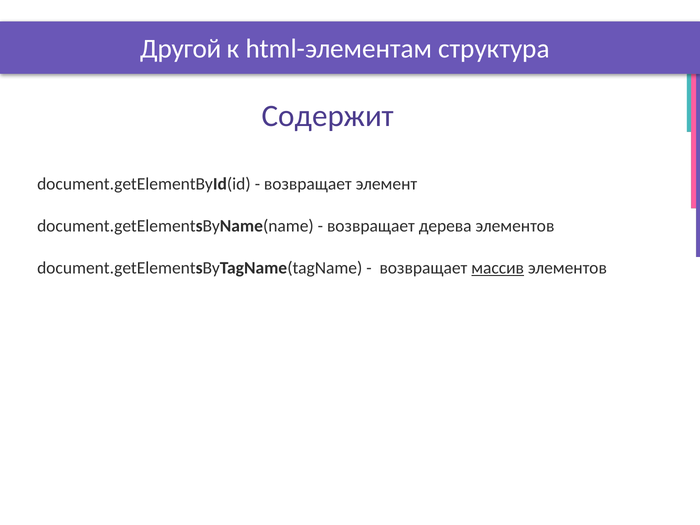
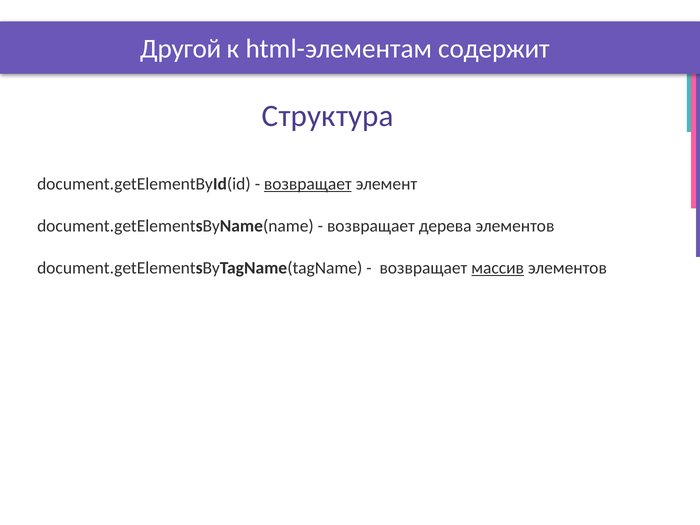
структура: структура -> содержит
Содержит: Содержит -> Структура
возвращает at (308, 184) underline: none -> present
